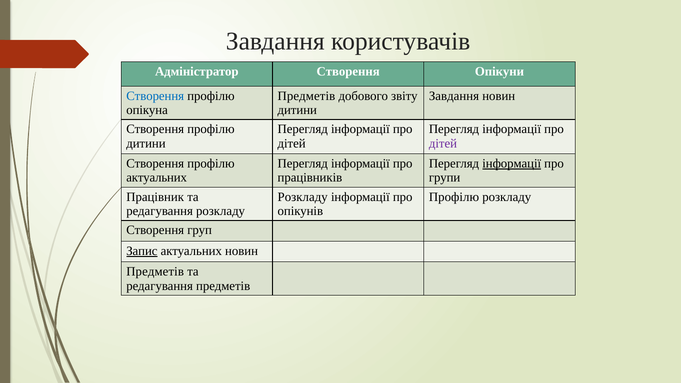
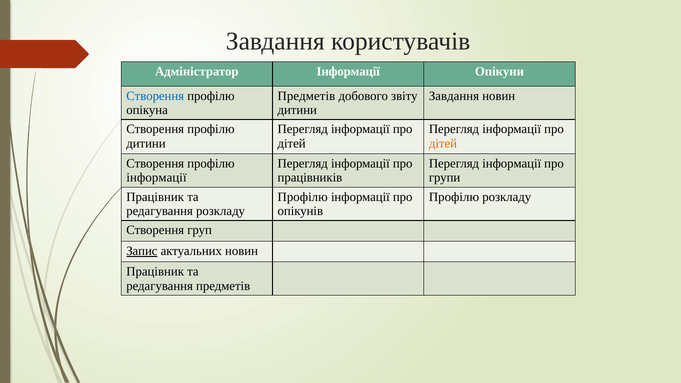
Адміністратор Створення: Створення -> Інформації
дітей at (443, 143) colour: purple -> orange
інформації at (512, 164) underline: present -> none
актуальних at (157, 178): актуальних -> інформації
Розкладу at (303, 197): Розкладу -> Профілю
Предметів at (155, 272): Предметів -> Працівник
